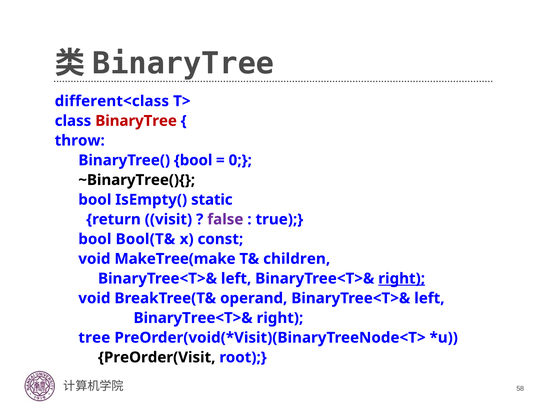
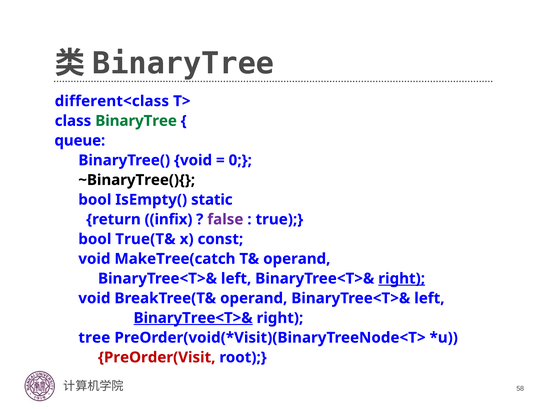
BinaryTree at (136, 121) colour: red -> green
throw: throw -> queue
BinaryTree( bool: bool -> void
visit: visit -> infix
Bool(T&: Bool(T& -> True(T&
MakeTree(make: MakeTree(make -> MakeTree(catch
T& children: children -> operand
BinaryTree<T>& at (193, 318) underline: none -> present
PreOrder(Visit colour: black -> red
